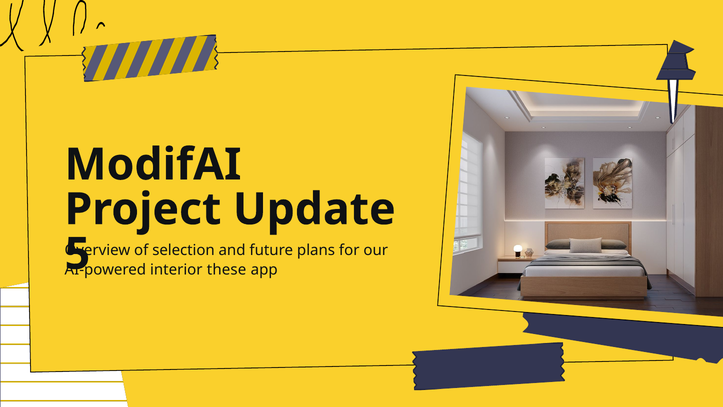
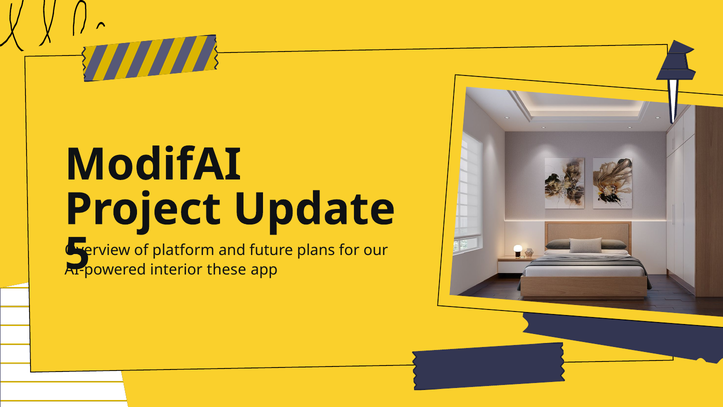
selection: selection -> platform
